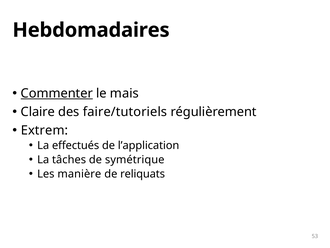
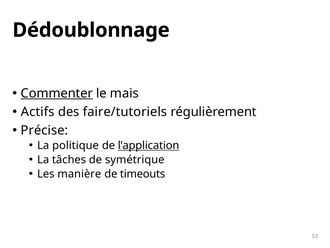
Hebdomadaires: Hebdomadaires -> Dédoublonnage
Claire: Claire -> Actifs
Extrem: Extrem -> Précise
effectués: effectués -> politique
l’application underline: none -> present
reliquats: reliquats -> timeouts
